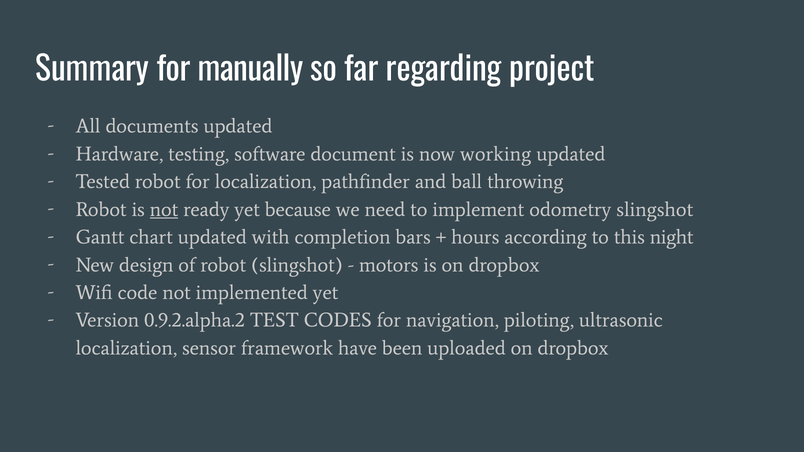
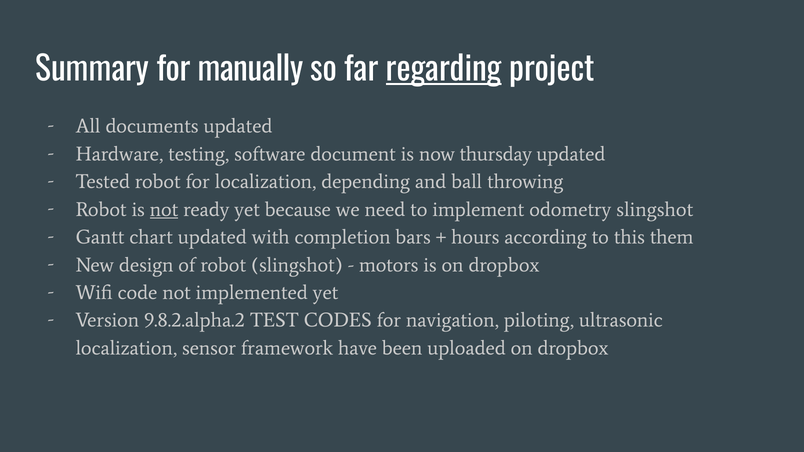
regarding underline: none -> present
working: working -> thursday
pathfinder: pathfinder -> depending
night: night -> them
0.9.2.alpha.2: 0.9.2.alpha.2 -> 9.8.2.alpha.2
